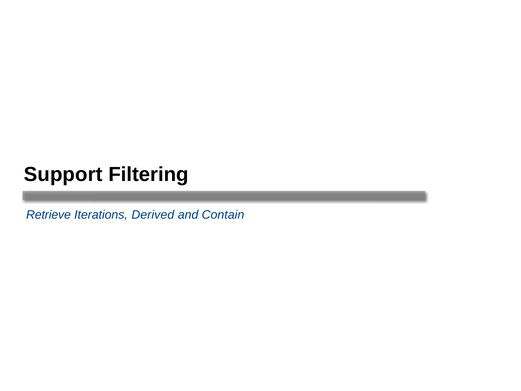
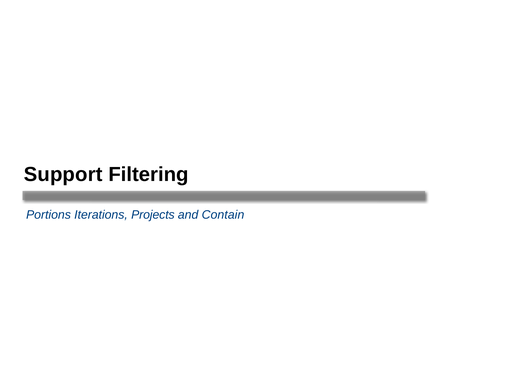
Retrieve: Retrieve -> Portions
Derived: Derived -> Projects
